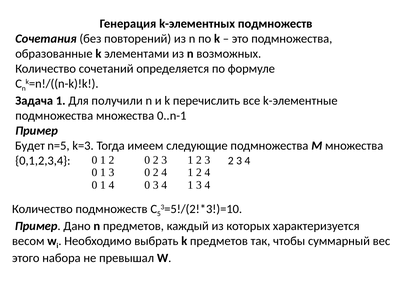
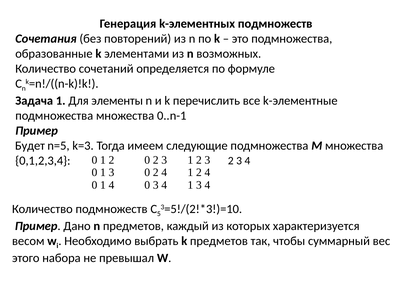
получили: получили -> элементы
